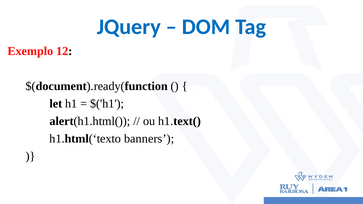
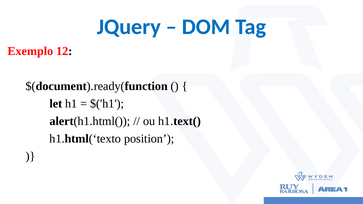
banners: banners -> position
